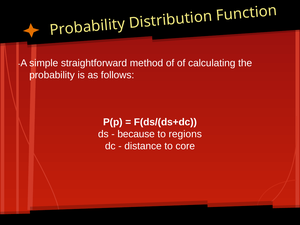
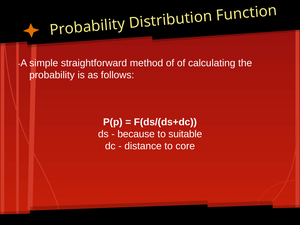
regions: regions -> suitable
